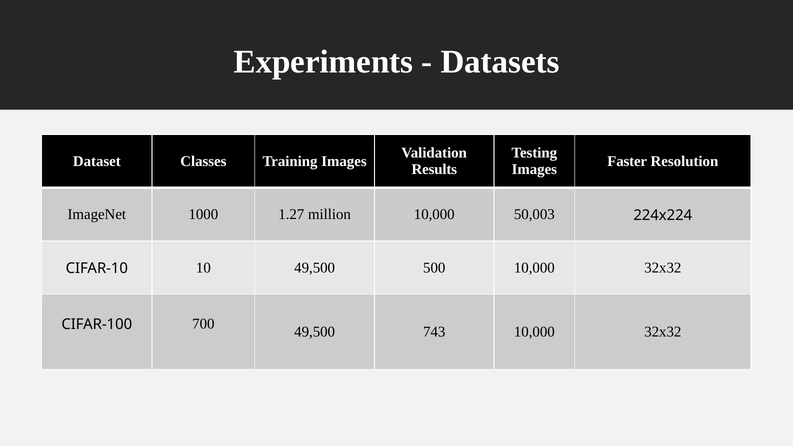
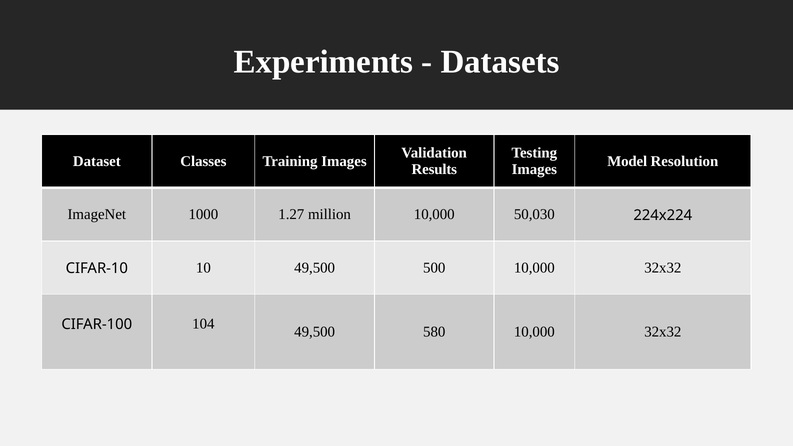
Faster: Faster -> Model
50,003: 50,003 -> 50,030
700: 700 -> 104
743: 743 -> 580
